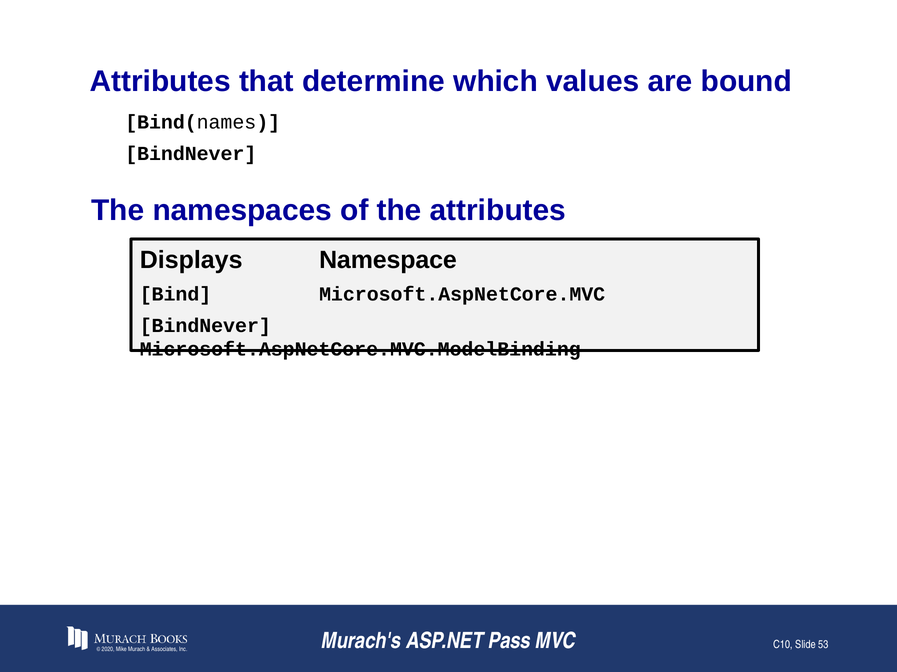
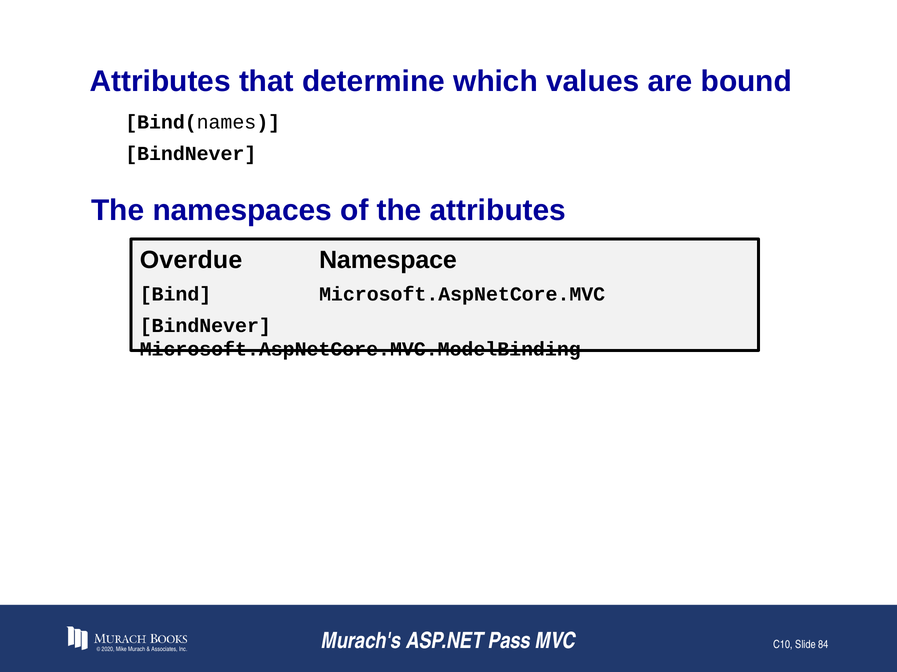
Displays: Displays -> Overdue
53: 53 -> 84
